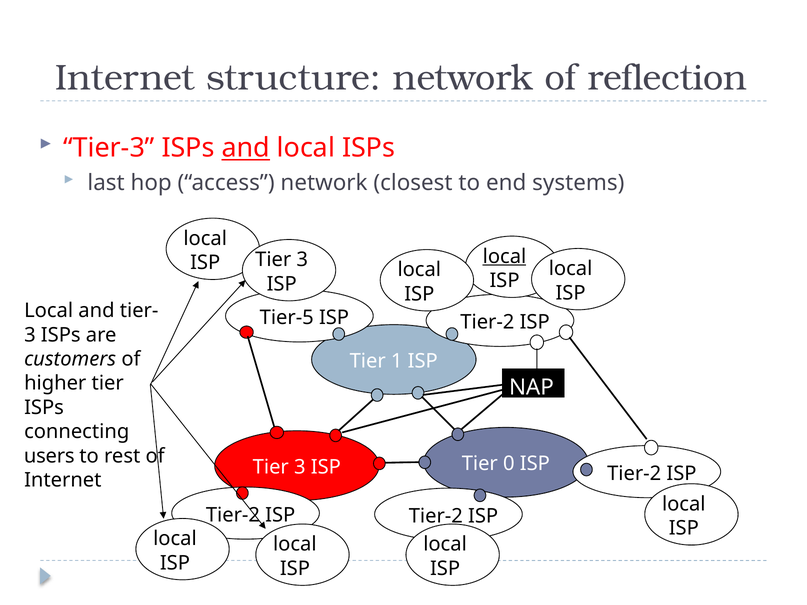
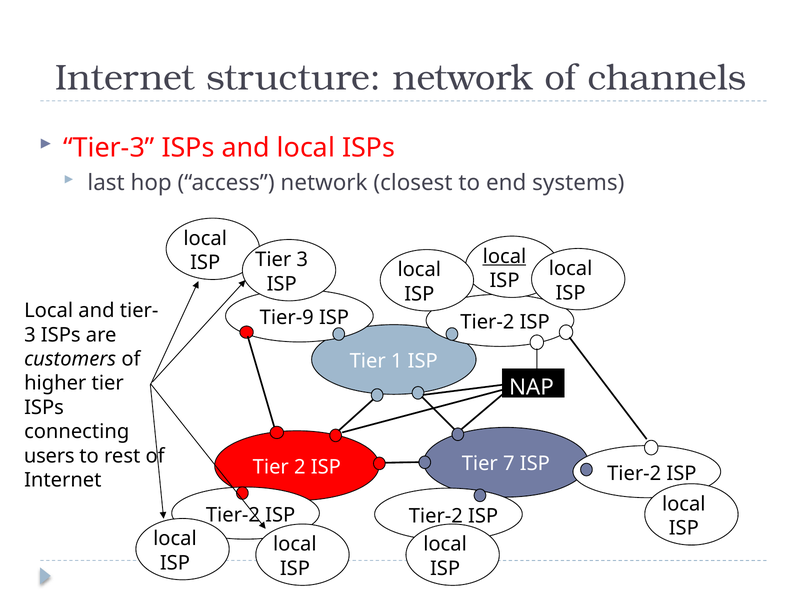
reflection: reflection -> channels
and at (246, 148) underline: present -> none
Tier-5: Tier-5 -> Tier-9
0: 0 -> 7
3 at (300, 467): 3 -> 2
